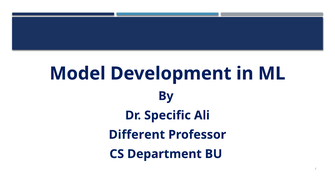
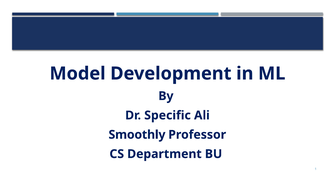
Different: Different -> Smoothly
